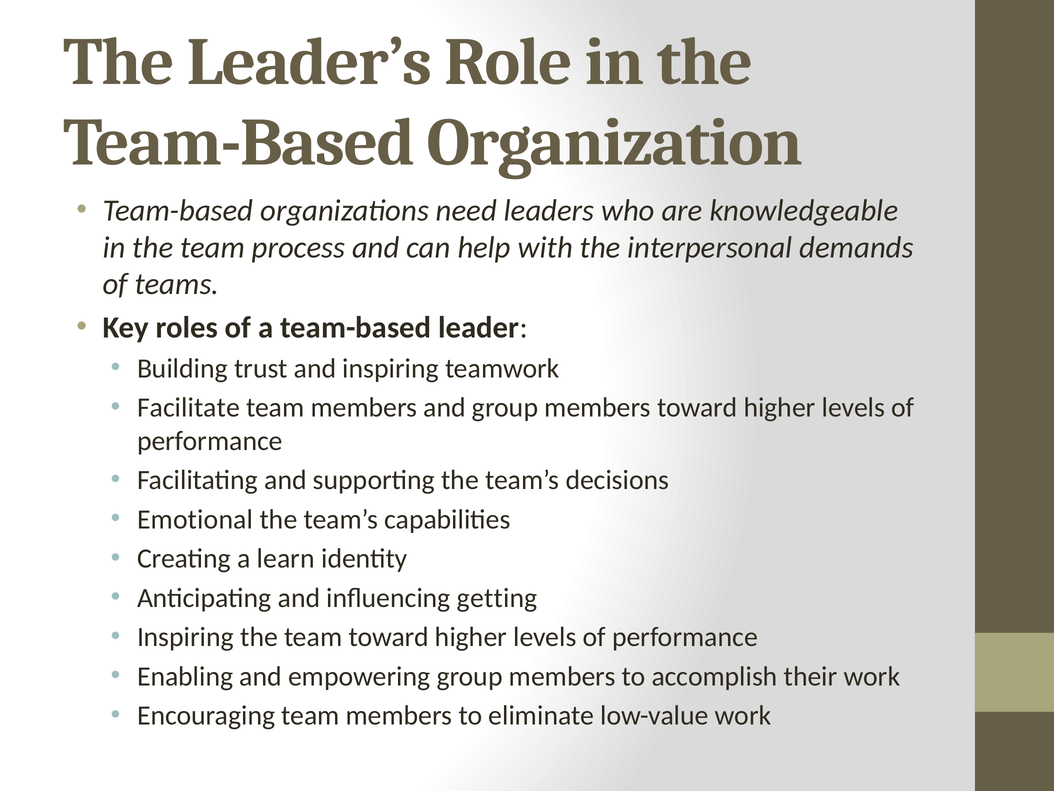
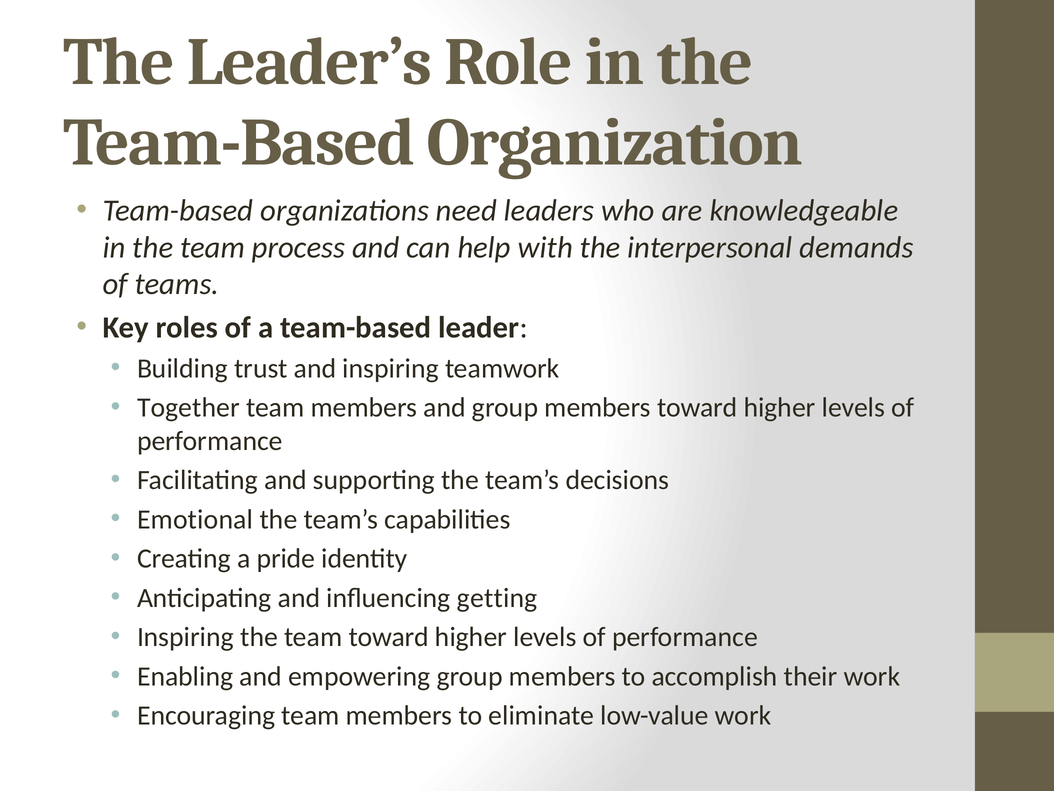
Facilitate: Facilitate -> Together
learn: learn -> pride
